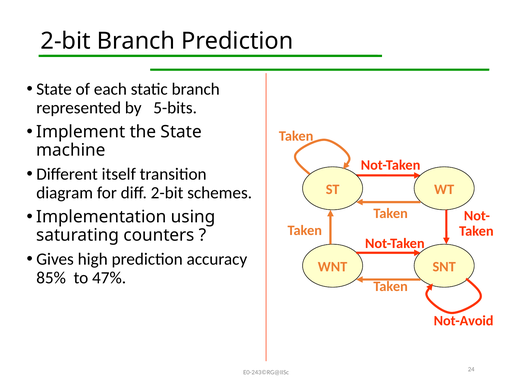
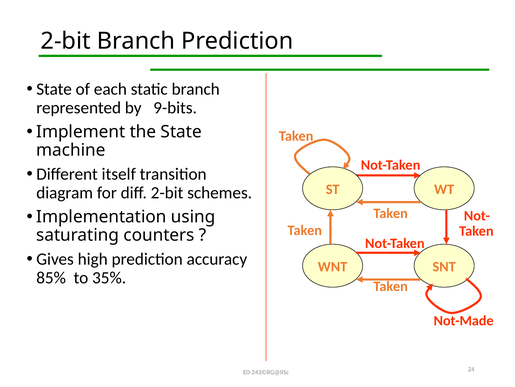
5-bits: 5-bits -> 9-bits
47%: 47% -> 35%
Not-Avoid: Not-Avoid -> Not-Made
